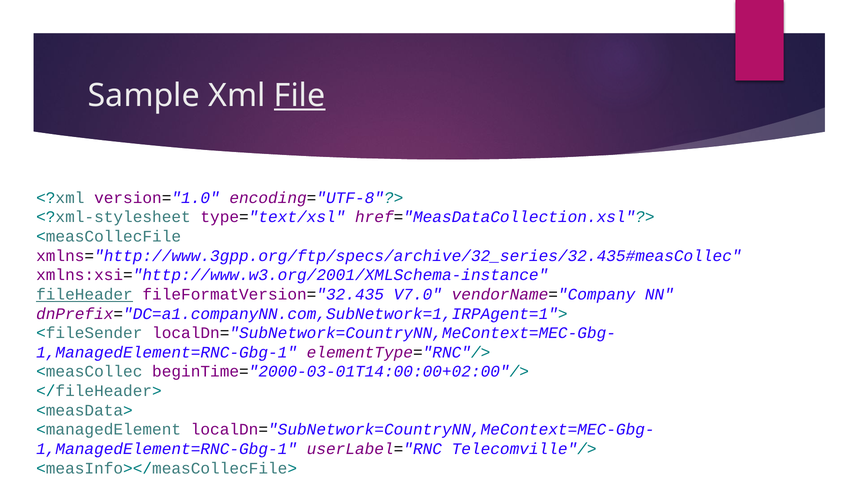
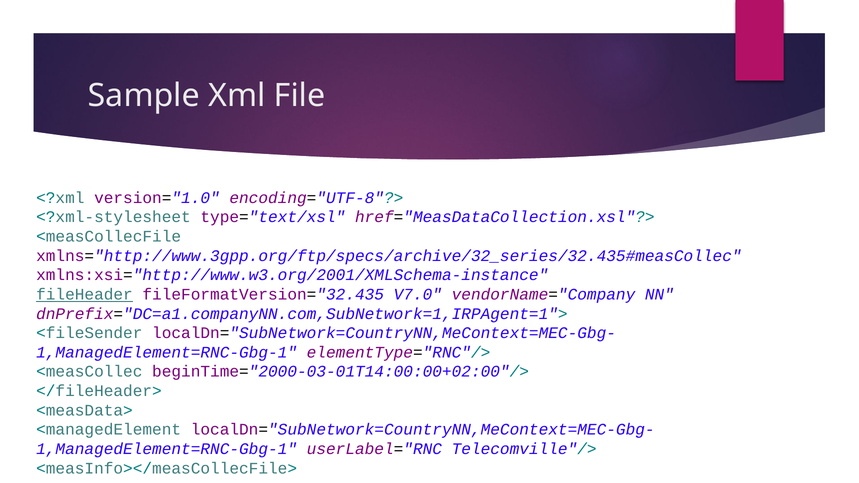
File underline: present -> none
